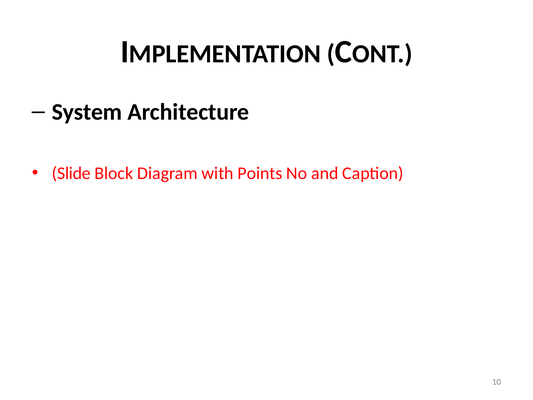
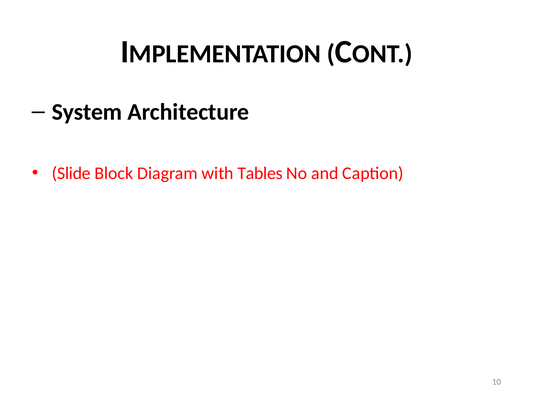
Points: Points -> Tables
